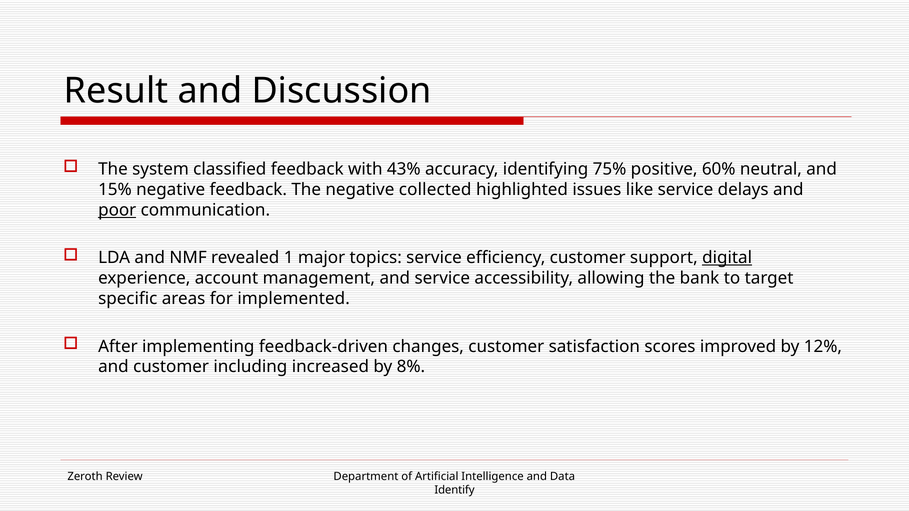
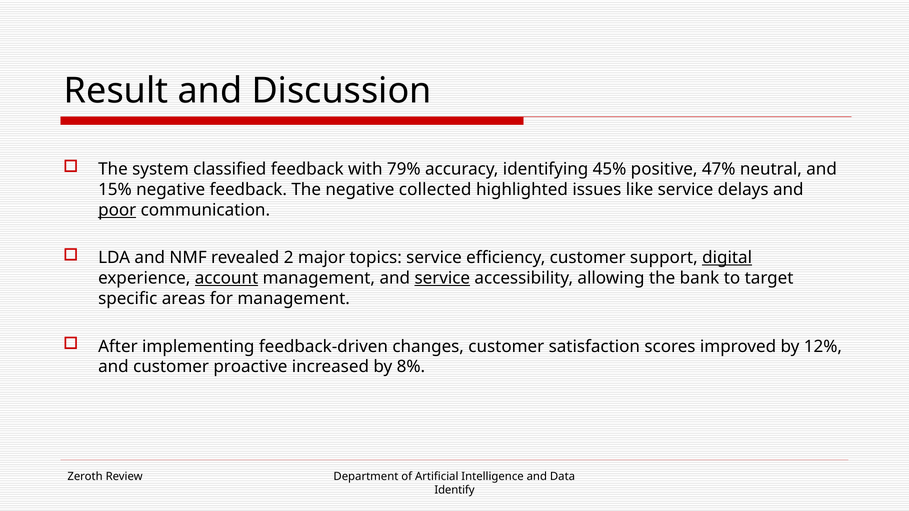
43%: 43% -> 79%
75%: 75% -> 45%
60%: 60% -> 47%
1: 1 -> 2
account underline: none -> present
service at (442, 278) underline: none -> present
for implemented: implemented -> management
including: including -> proactive
